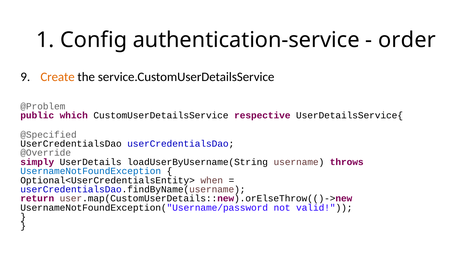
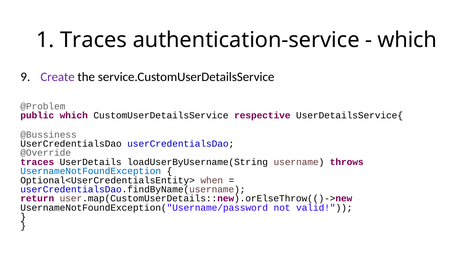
1 Config: Config -> Traces
order at (407, 40): order -> which
Create colour: orange -> purple
@Specified: @Specified -> @Bussiness
simply at (37, 162): simply -> traces
